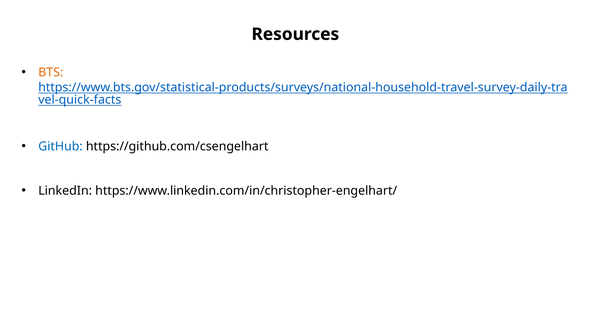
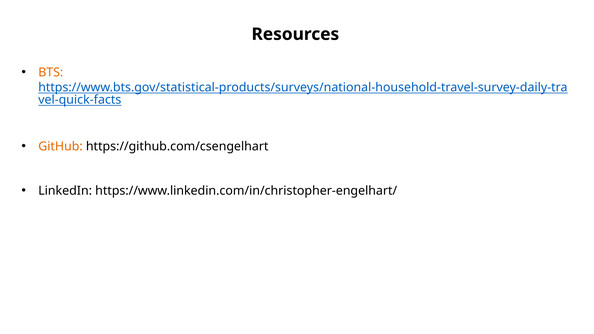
GitHub colour: blue -> orange
